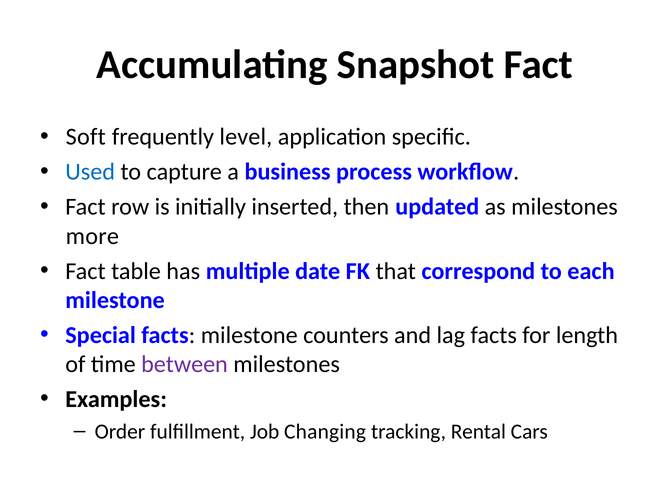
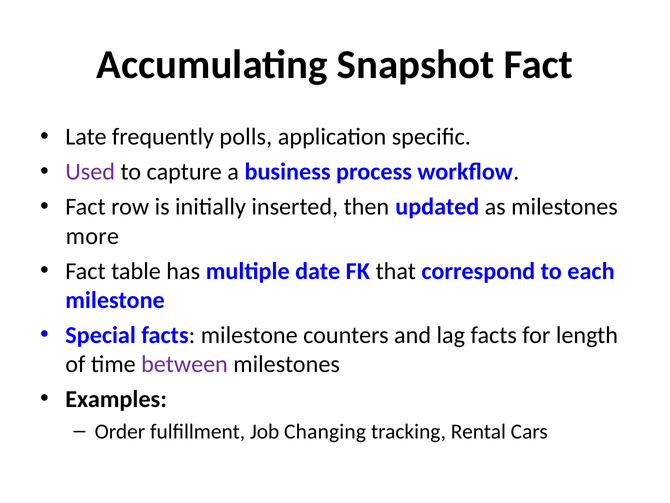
Soft: Soft -> Late
level: level -> polls
Used colour: blue -> purple
